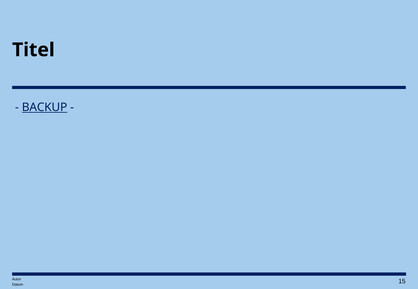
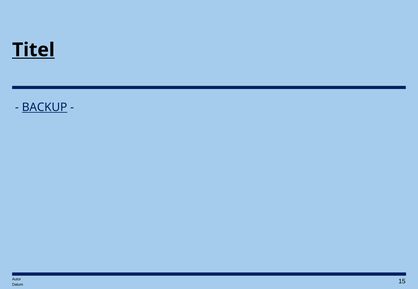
Titel underline: none -> present
